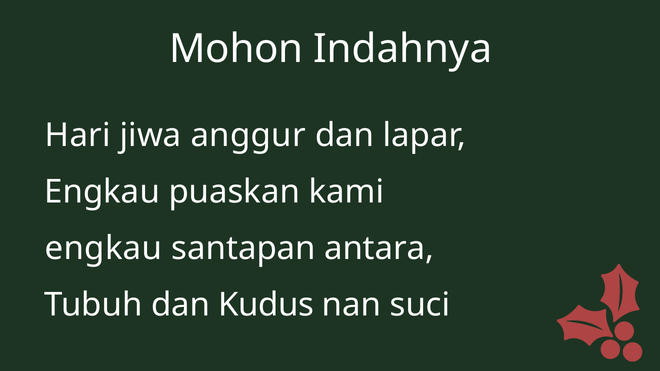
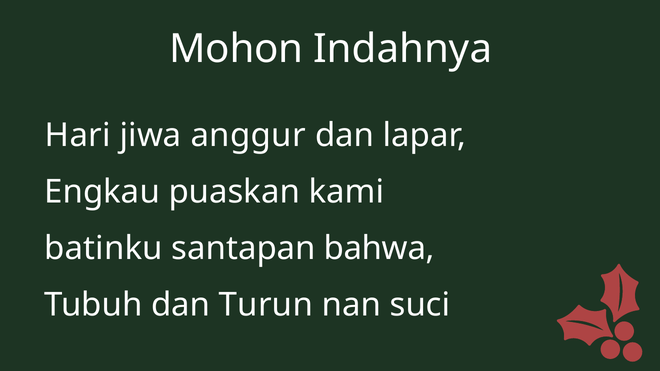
engkau at (103, 248): engkau -> batinku
antara: antara -> bahwa
Kudus: Kudus -> Turun
